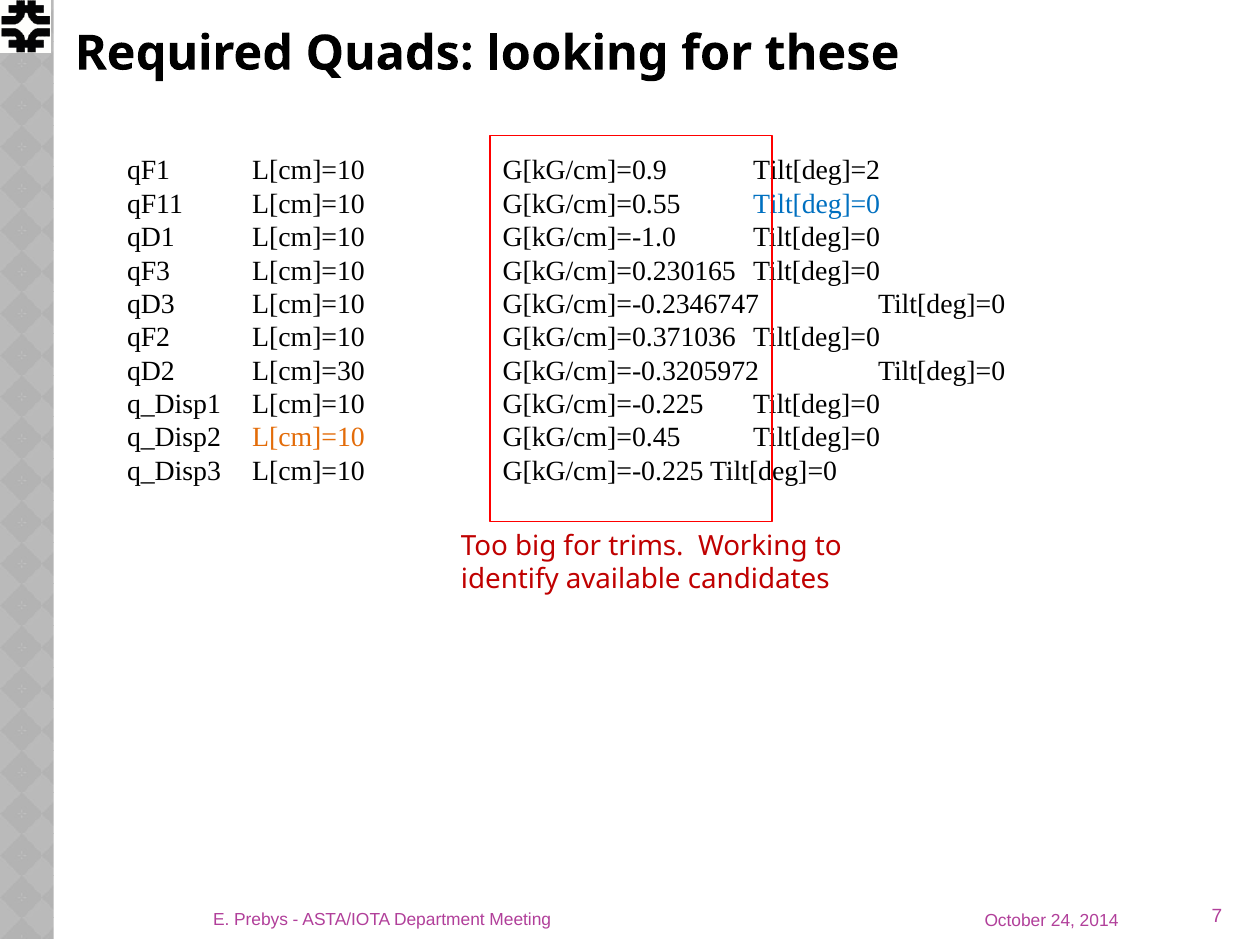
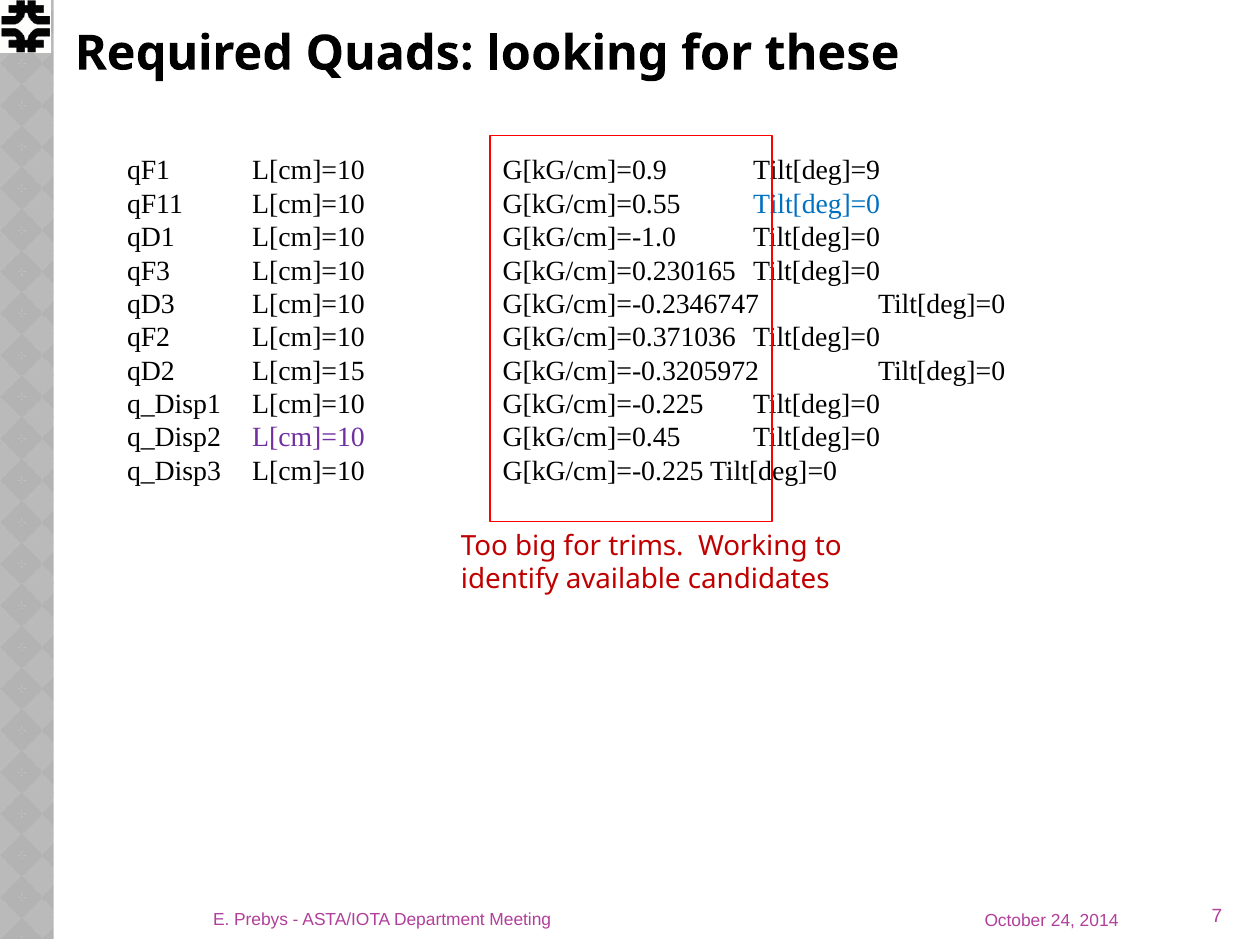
Tilt[deg]=2: Tilt[deg]=2 -> Tilt[deg]=9
L[cm]=30: L[cm]=30 -> L[cm]=15
L[cm]=10 at (308, 438) colour: orange -> purple
